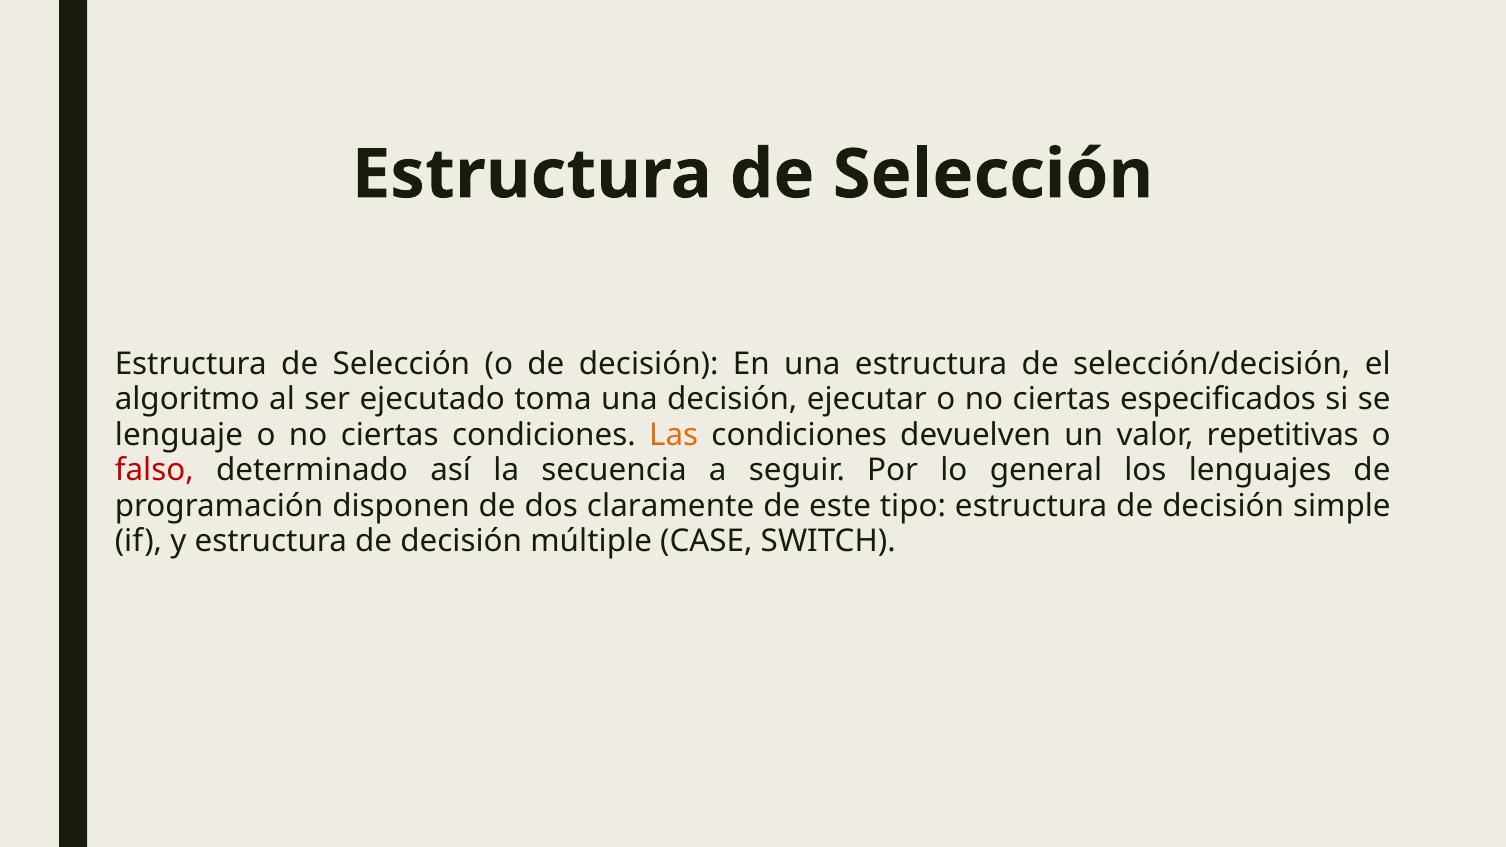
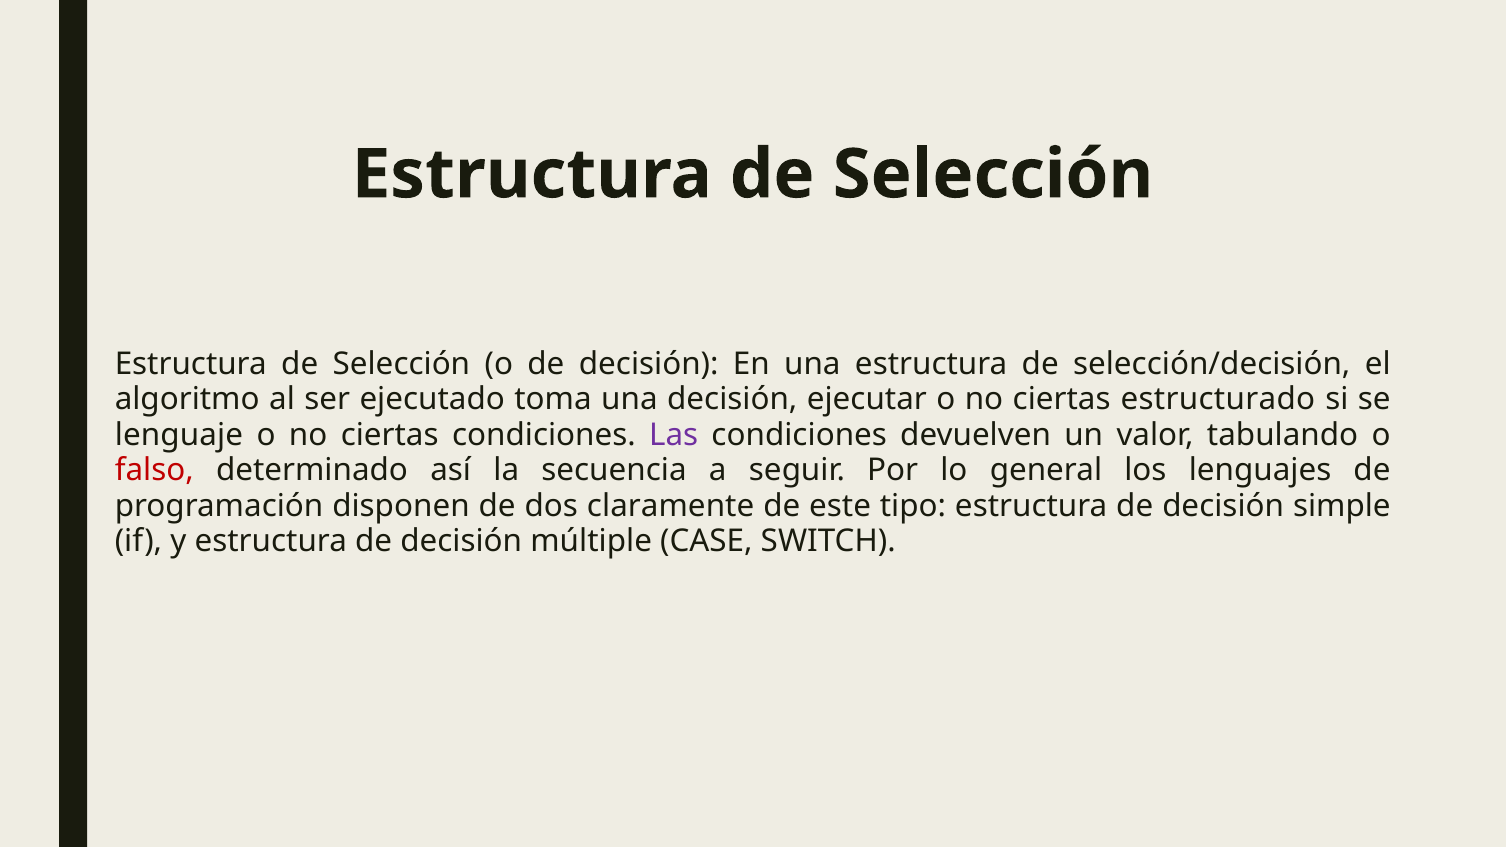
especificados: especificados -> estructurado
Las colour: orange -> purple
repetitivas: repetitivas -> tabulando
